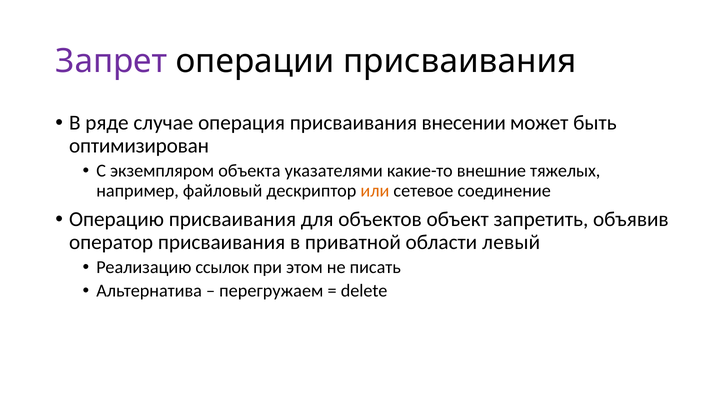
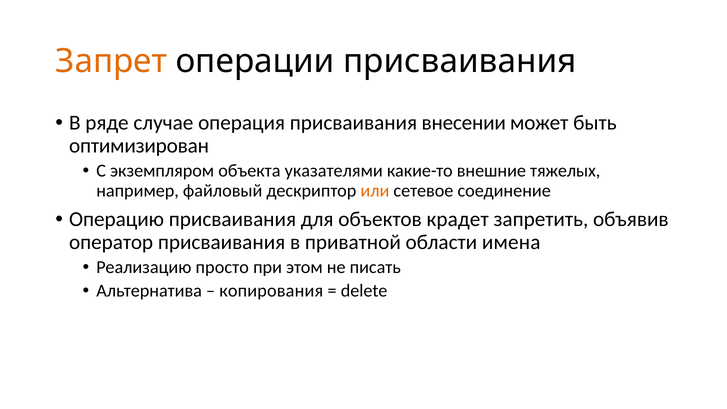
Запрет colour: purple -> orange
объект: объект -> крадет
левый: левый -> имена
ссылок: ссылок -> просто
перегружаем: перегружаем -> копирования
